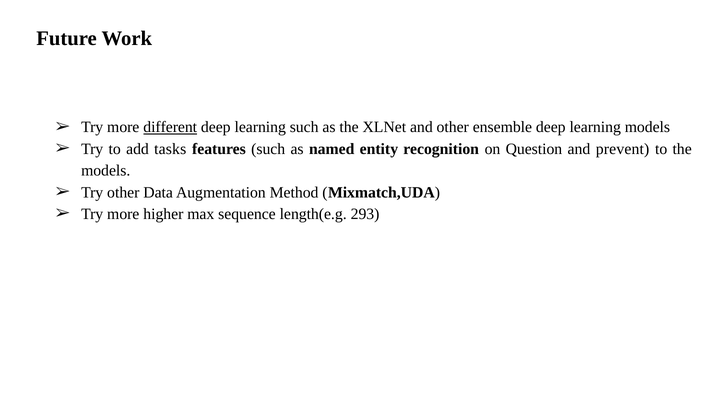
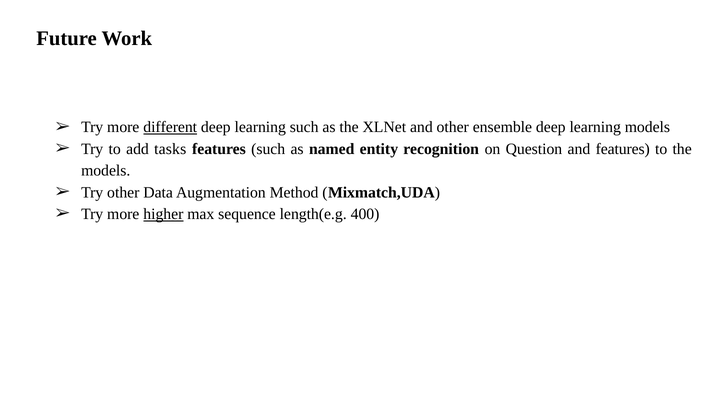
and prevent: prevent -> features
higher underline: none -> present
293: 293 -> 400
